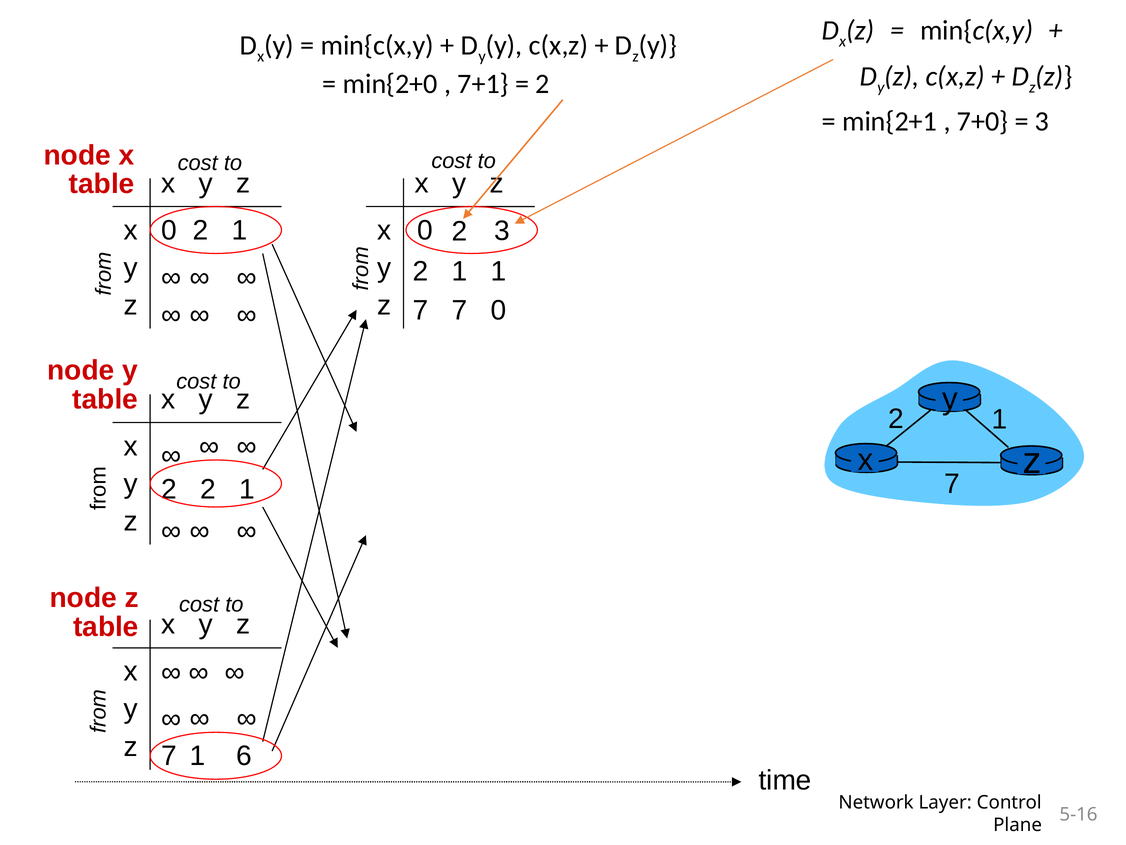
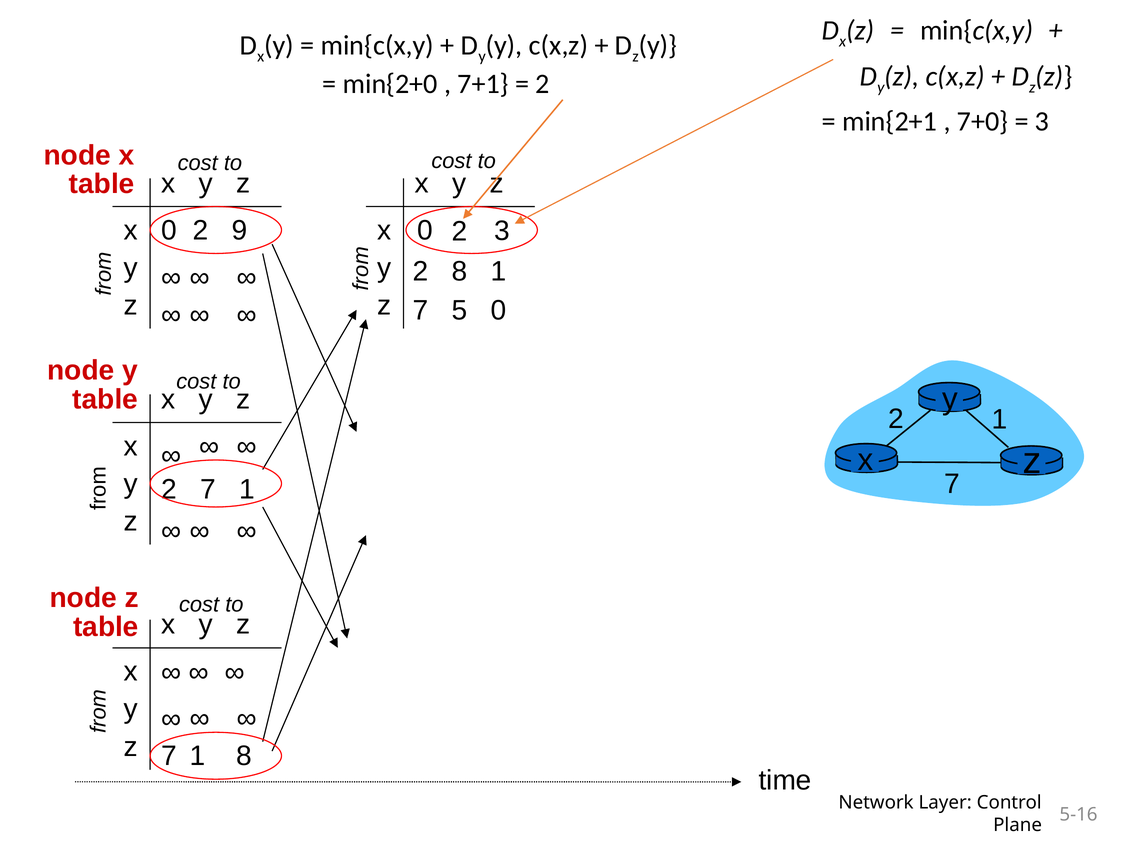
0 2 1: 1 -> 9
1 at (460, 271): 1 -> 8
7 7: 7 -> 5
2 at (208, 489): 2 -> 7
1 6: 6 -> 8
